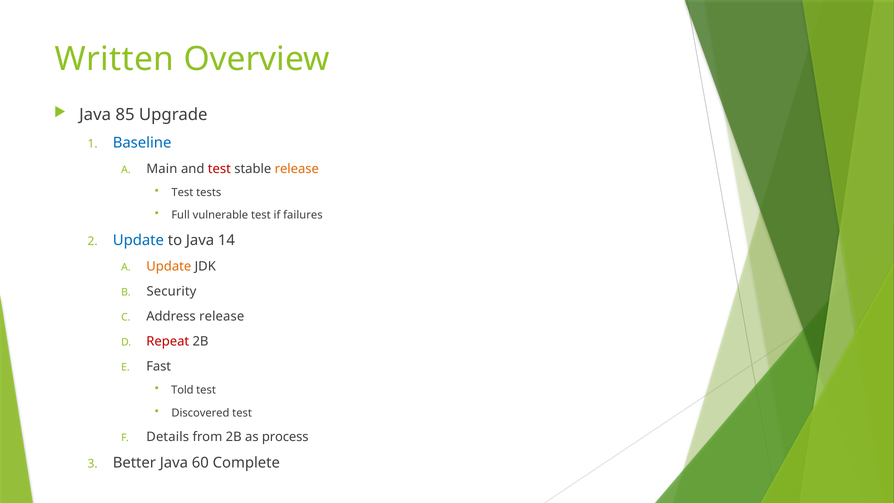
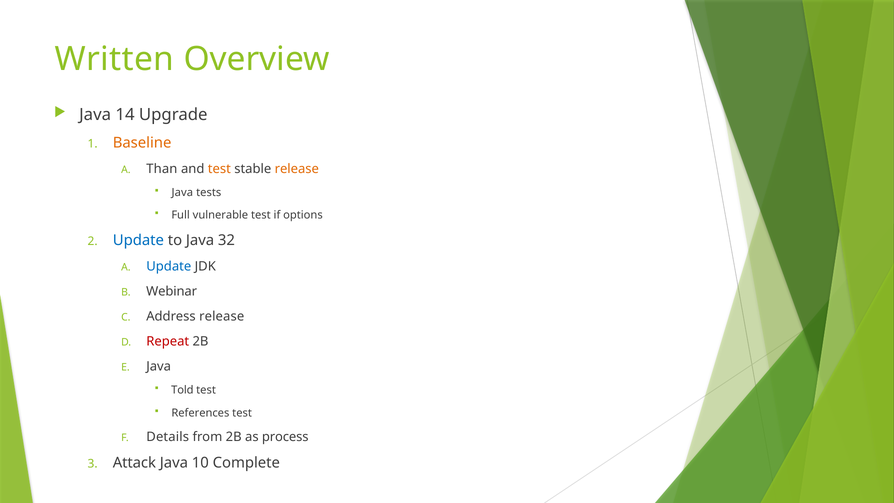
85: 85 -> 14
Baseline colour: blue -> orange
Main: Main -> Than
test at (219, 169) colour: red -> orange
Test at (182, 192): Test -> Java
failures: failures -> options
14: 14 -> 32
Update at (169, 266) colour: orange -> blue
Security: Security -> Webinar
Fast at (159, 366): Fast -> Java
Discovered: Discovered -> References
Better: Better -> Attack
60: 60 -> 10
